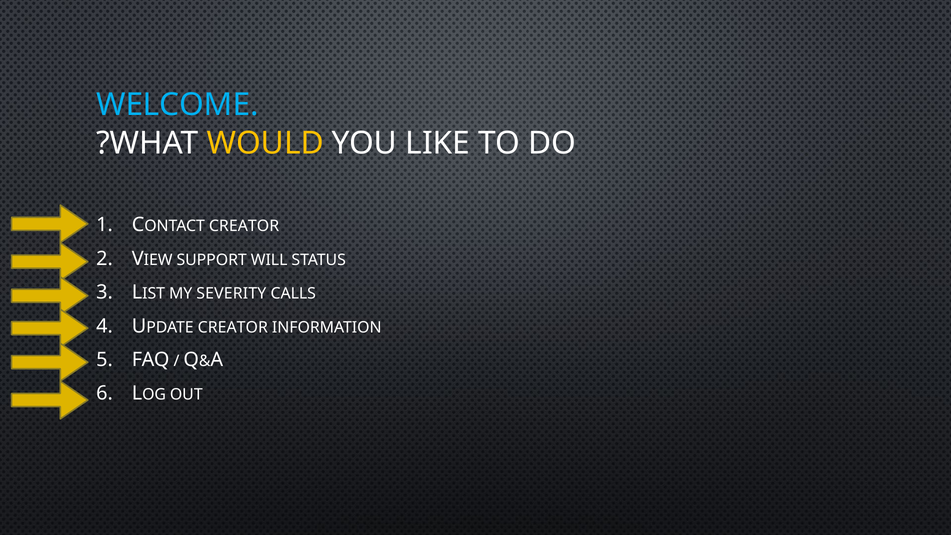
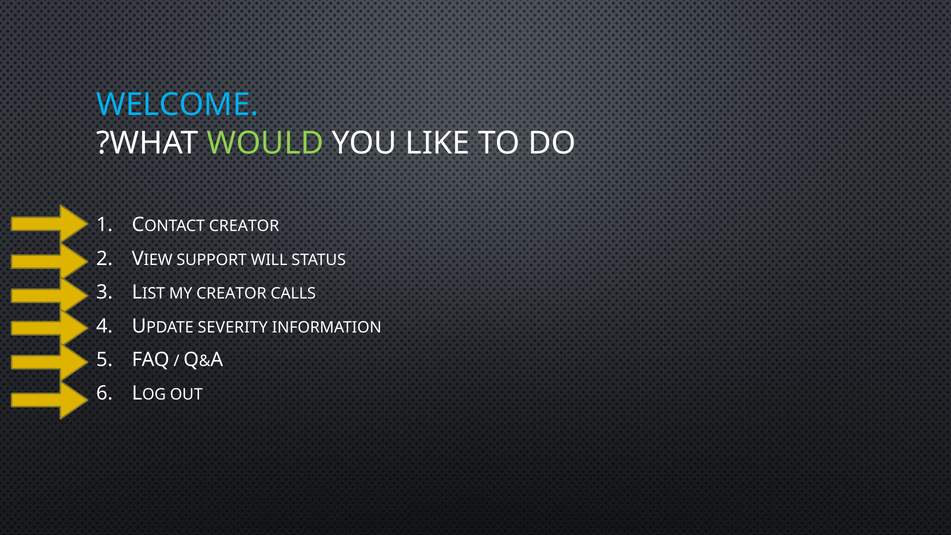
WOULD colour: yellow -> light green
MY SEVERITY: SEVERITY -> CREATOR
CREATOR at (233, 327): CREATOR -> SEVERITY
